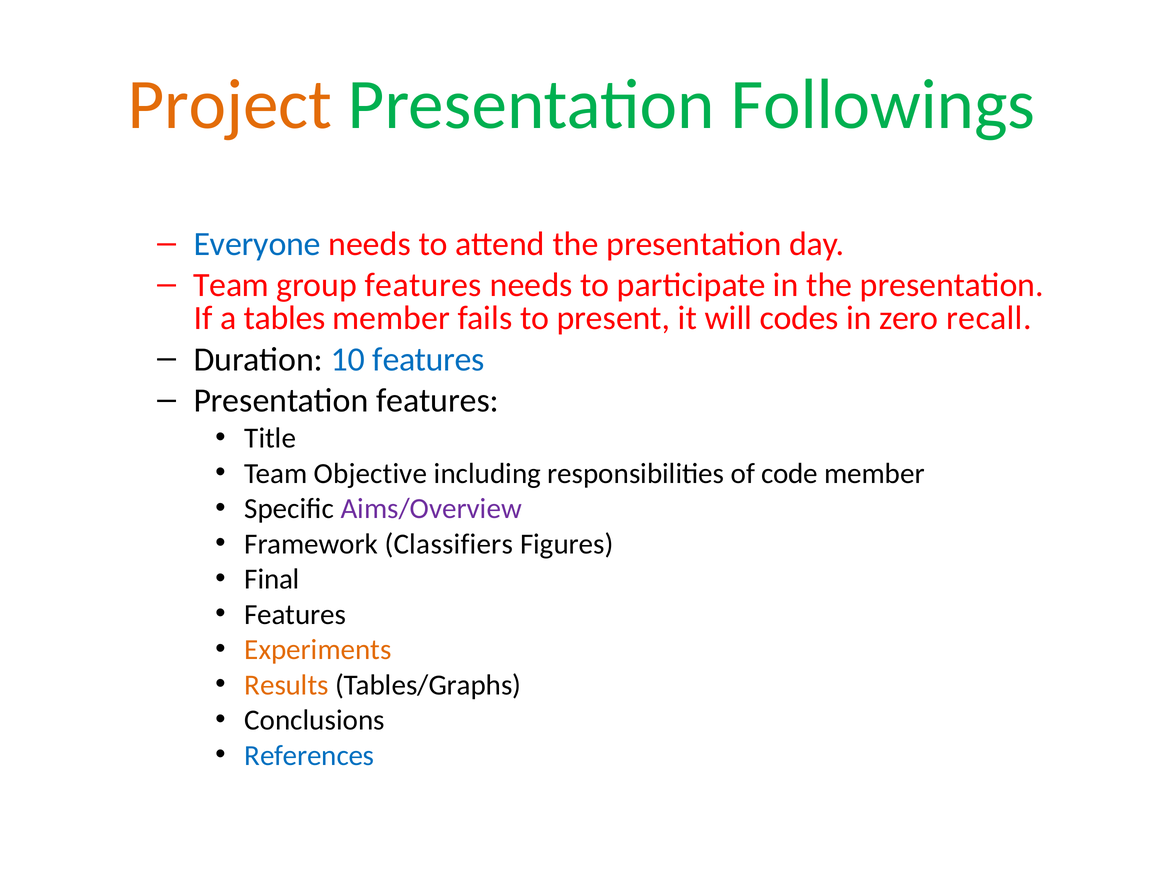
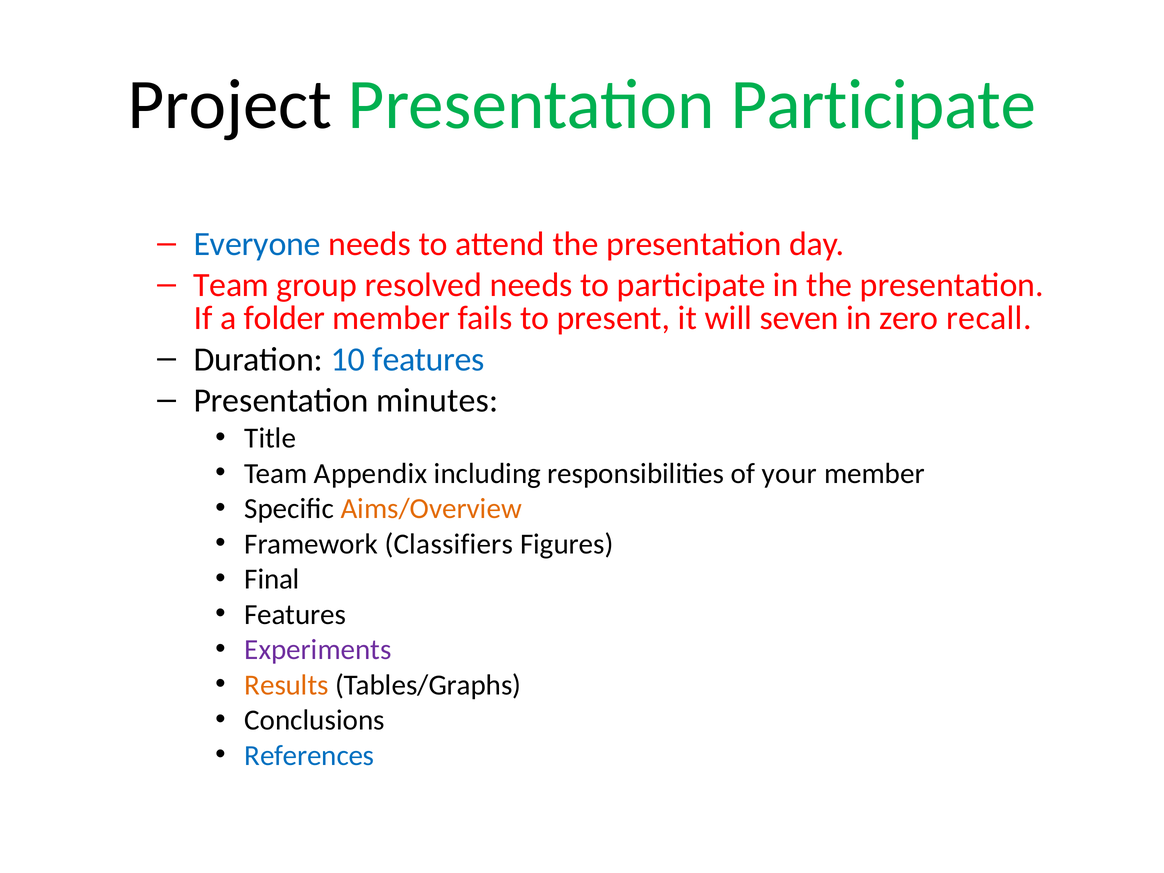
Project colour: orange -> black
Presentation Followings: Followings -> Participate
group features: features -> resolved
tables: tables -> folder
codes: codes -> seven
Presentation features: features -> minutes
Objective: Objective -> Appendix
code: code -> your
Aims/Overview colour: purple -> orange
Experiments colour: orange -> purple
